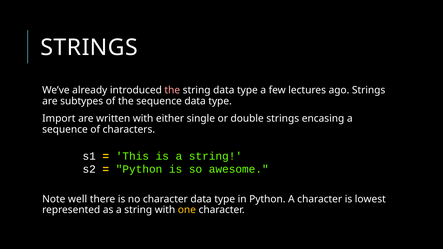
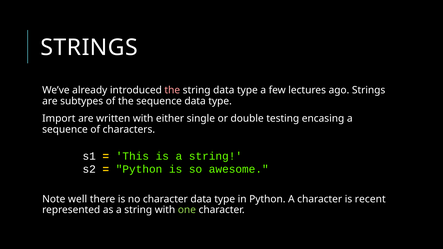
double strings: strings -> testing
lowest: lowest -> recent
one colour: yellow -> light green
